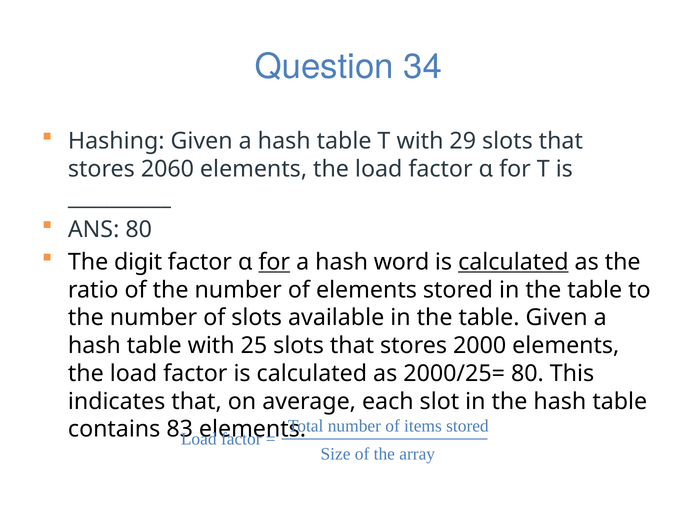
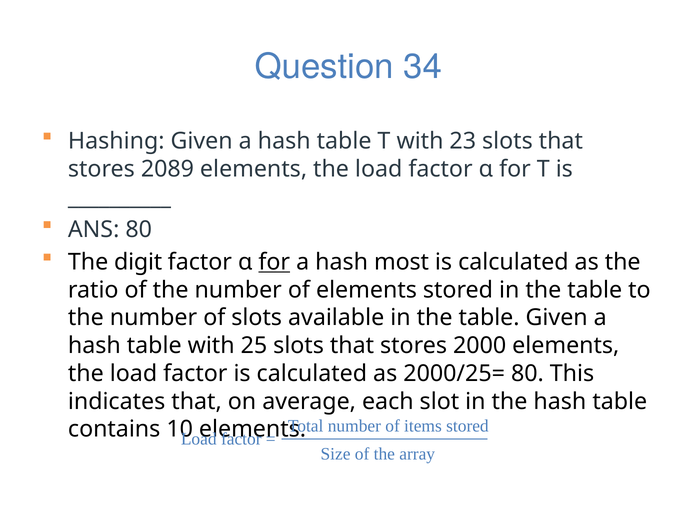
29: 29 -> 23
2060: 2060 -> 2089
word: word -> most
calculated at (513, 262) underline: present -> none
83: 83 -> 10
